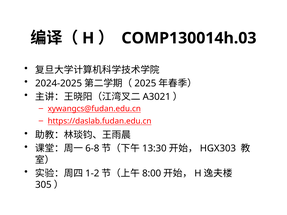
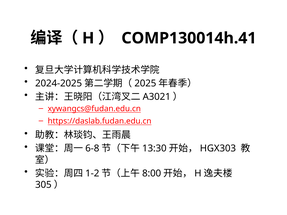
COMP130014h.03: COMP130014h.03 -> COMP130014h.41
